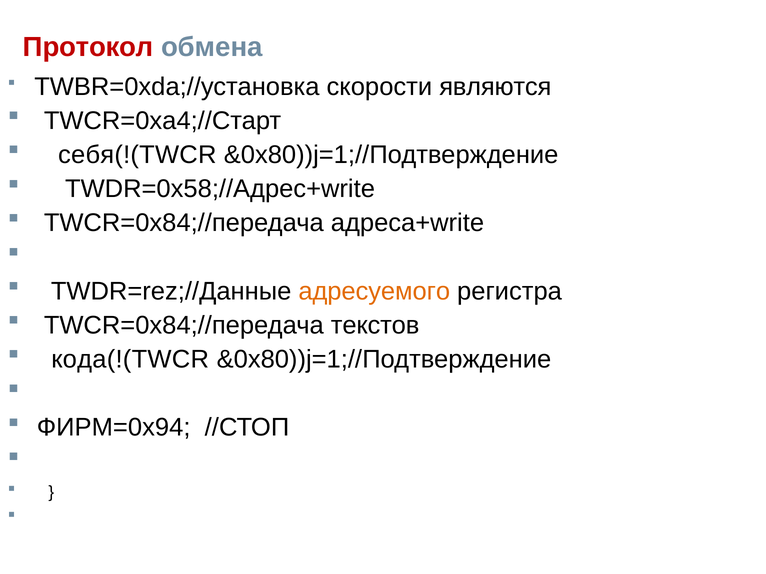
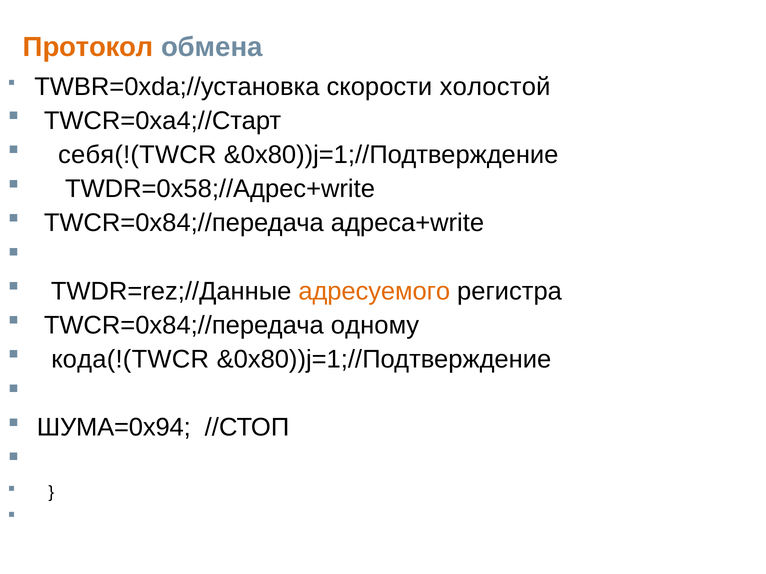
Протокол colour: red -> orange
являются: являются -> холостой
текстов: текстов -> одному
ФИРМ=0x94: ФИРМ=0x94 -> ШУМА=0x94
